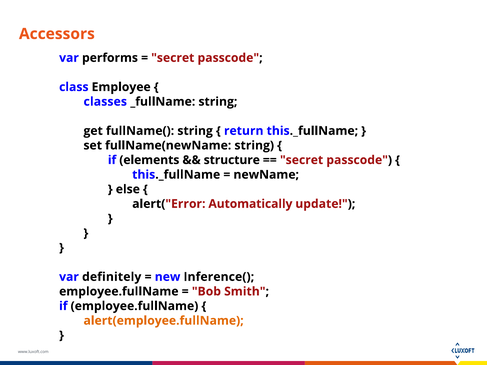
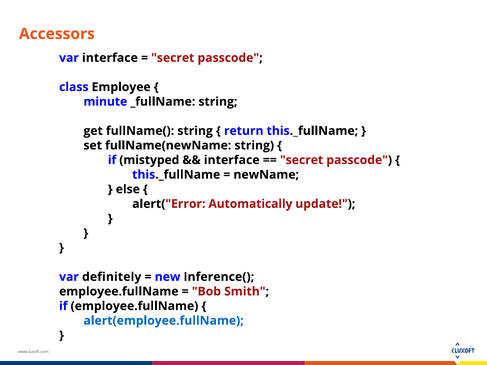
var performs: performs -> interface
classes: classes -> minute
elements: elements -> mistyped
structure at (232, 160): structure -> interface
alert(employee.fullName colour: orange -> blue
